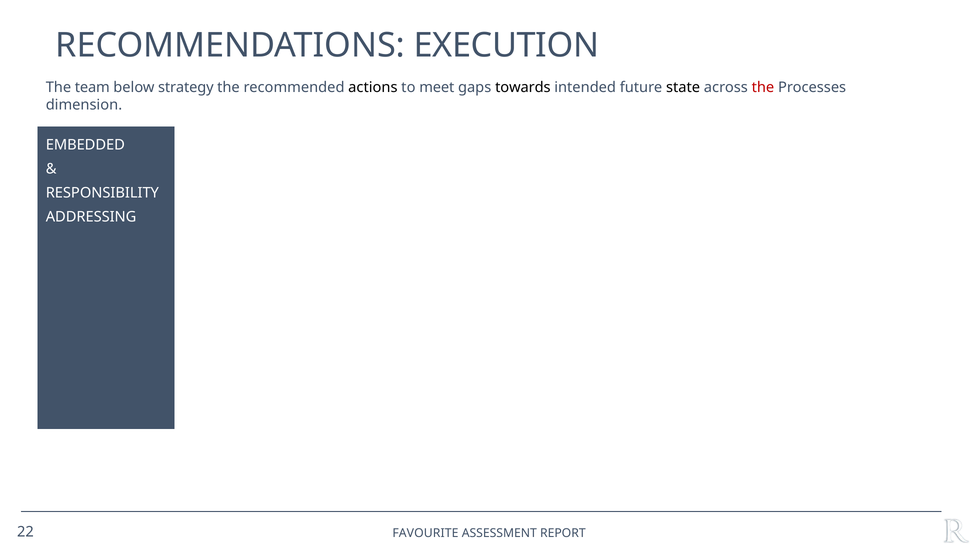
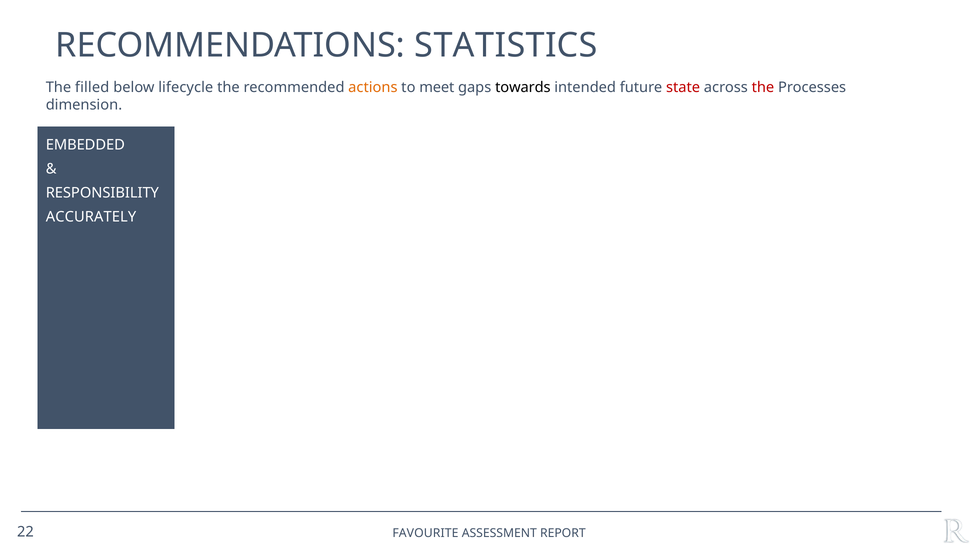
EXECUTION: EXECUTION -> STATISTICS
team: team -> filled
strategy: strategy -> lifecycle
actions colour: black -> orange
state colour: black -> red
ADDRESSING: ADDRESSING -> ACCURATELY
